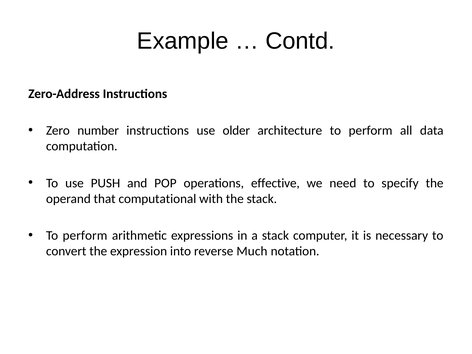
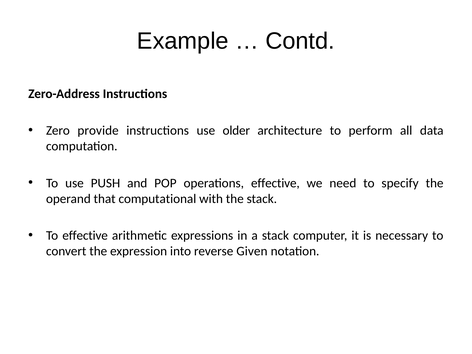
number: number -> provide
perform at (85, 236): perform -> effective
Much: Much -> Given
